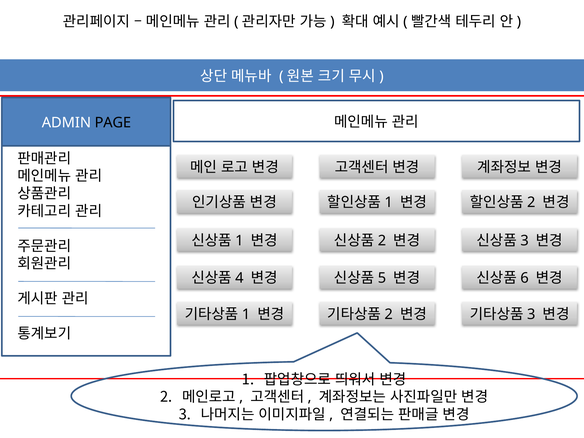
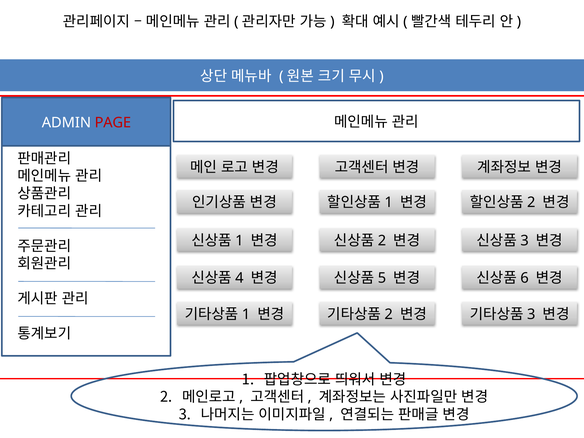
PAGE colour: black -> red
